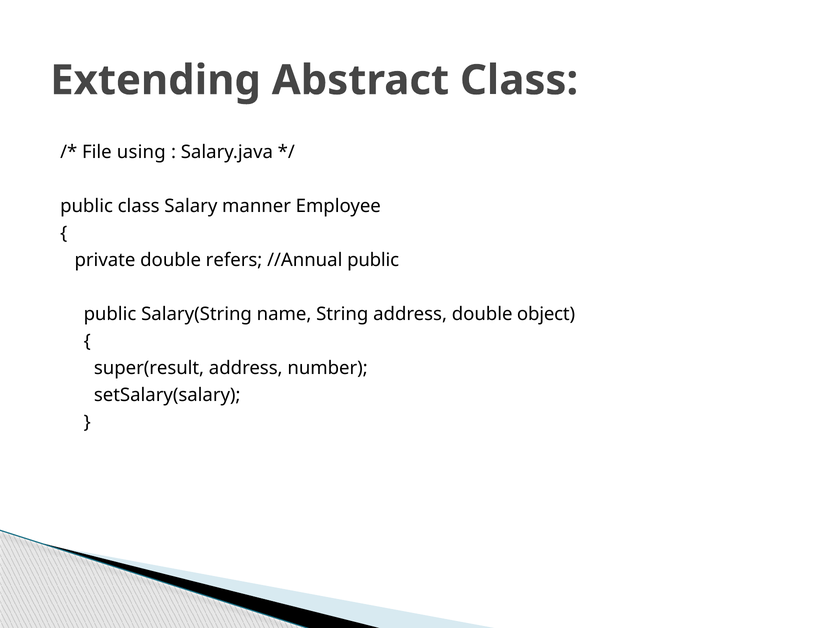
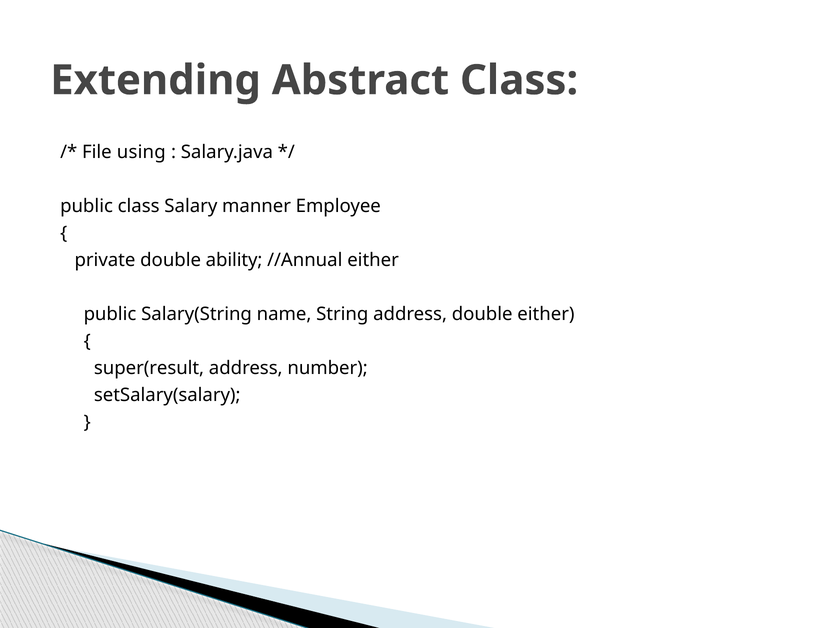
refers: refers -> ability
//Annual public: public -> either
double object: object -> either
